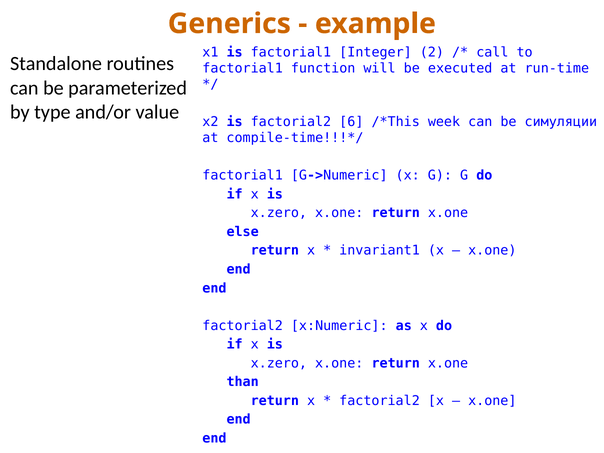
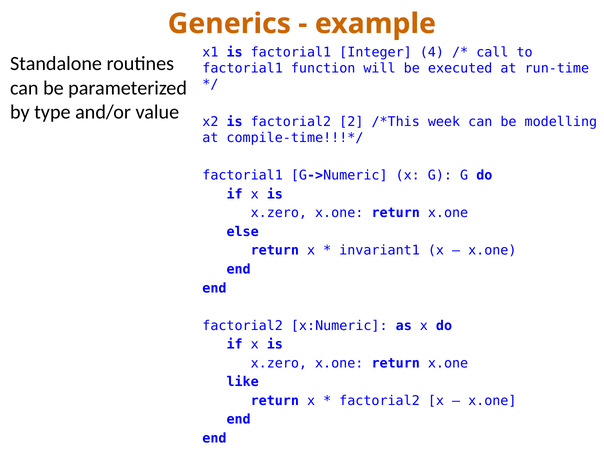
2: 2 -> 4
6: 6 -> 2
симуляции: симуляции -> modelling
than: than -> like
